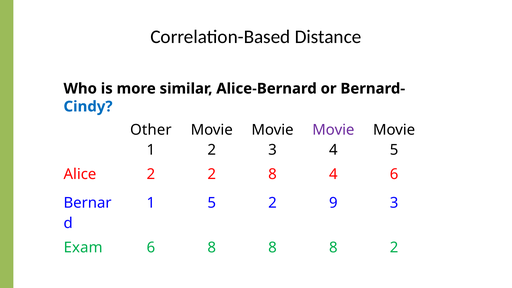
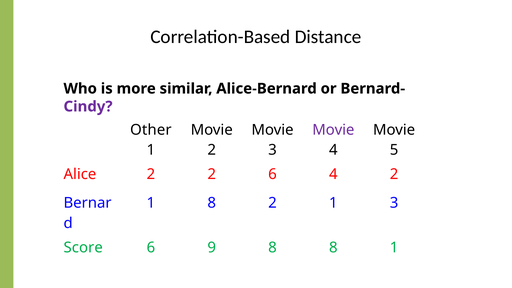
Cindy colour: blue -> purple
2 8: 8 -> 6
4 6: 6 -> 2
1 5: 5 -> 8
2 9: 9 -> 1
Exam: Exam -> Score
6 8: 8 -> 9
8 2: 2 -> 1
